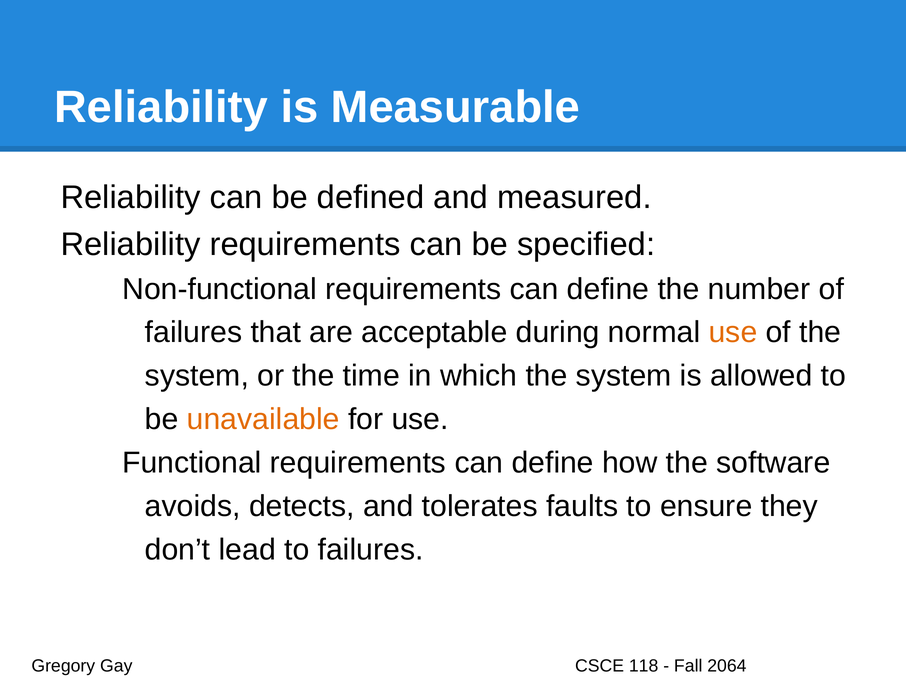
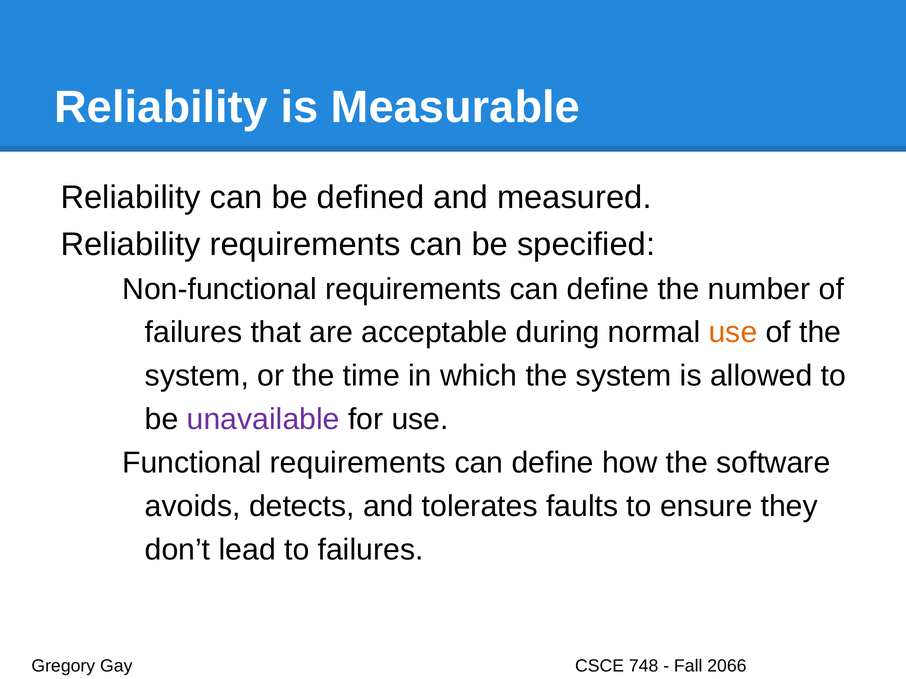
unavailable colour: orange -> purple
118: 118 -> 748
2064: 2064 -> 2066
